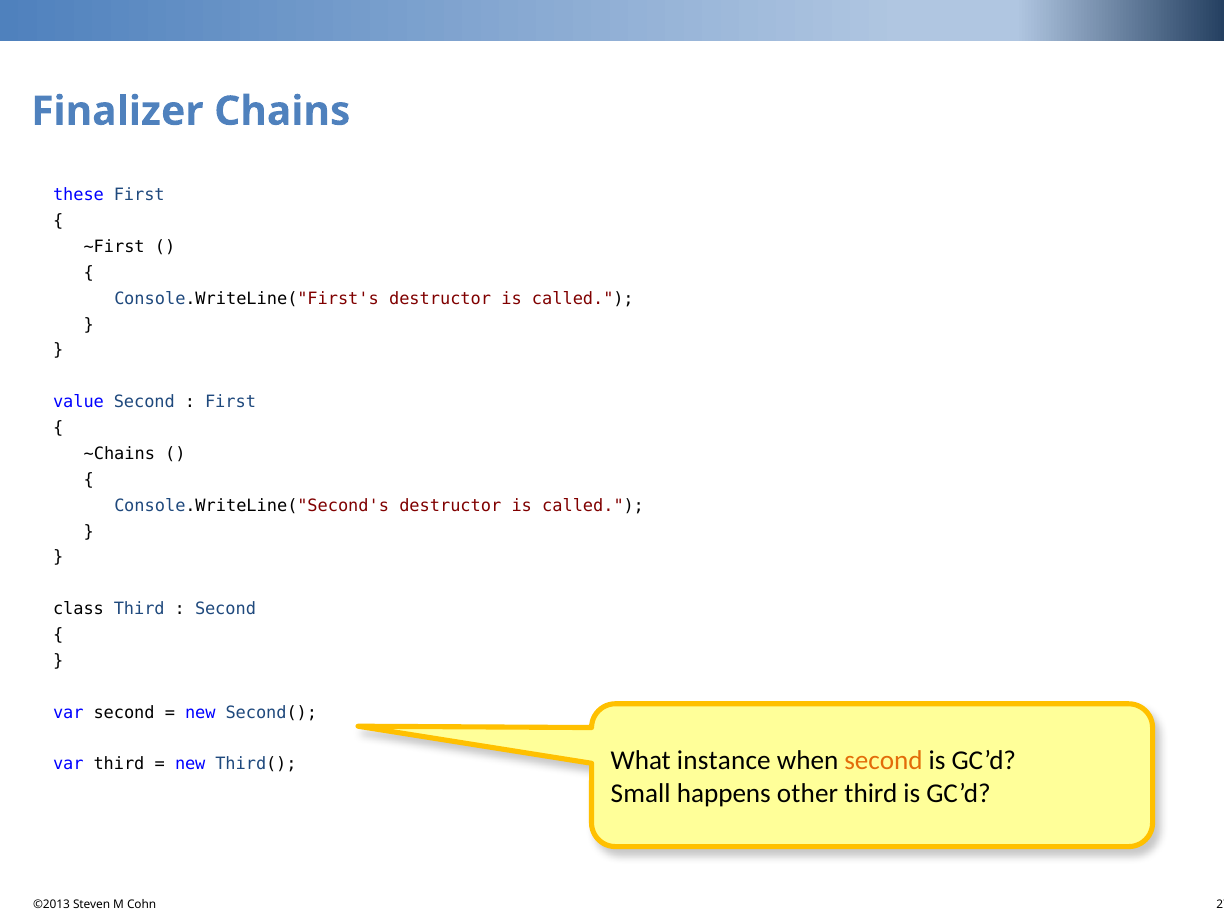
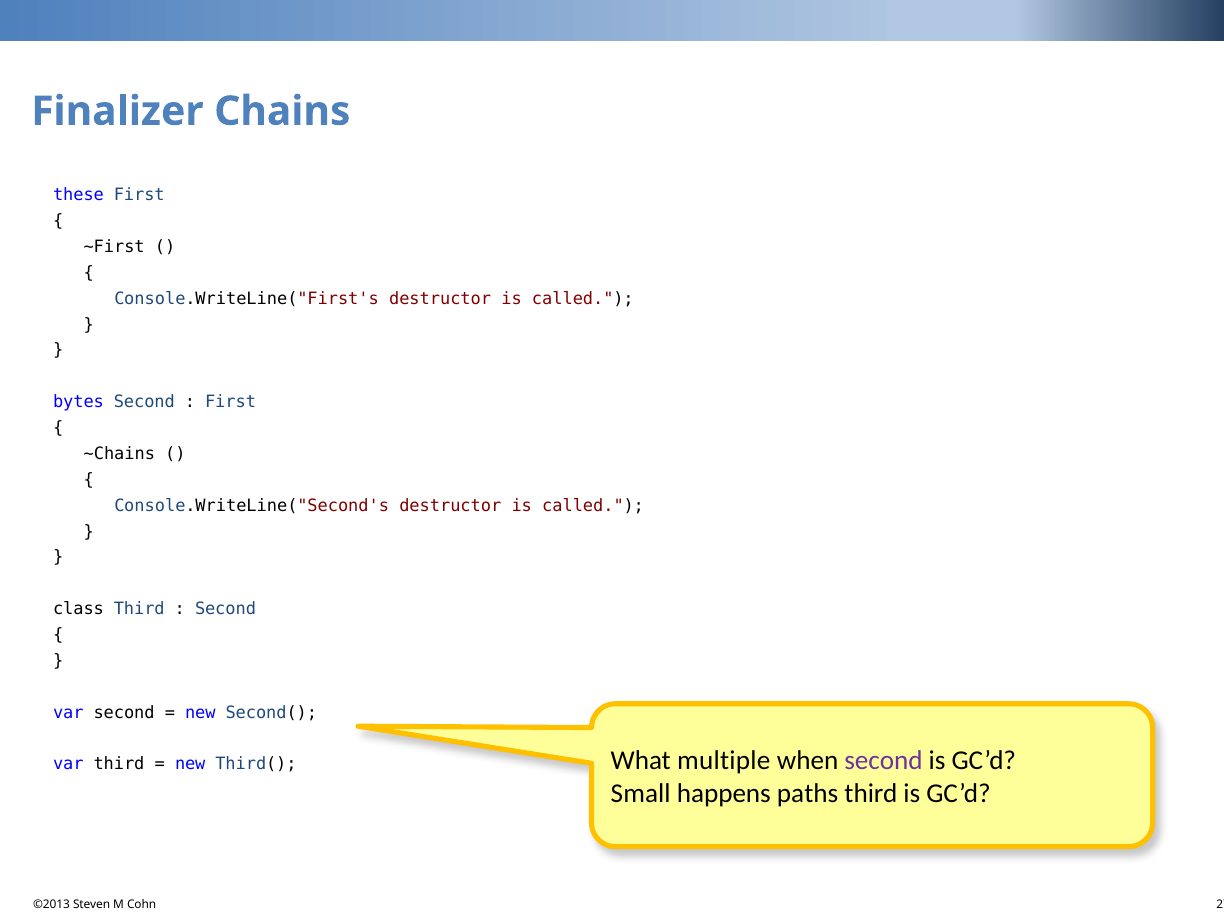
value: value -> bytes
instance: instance -> multiple
second at (884, 761) colour: orange -> purple
other: other -> paths
